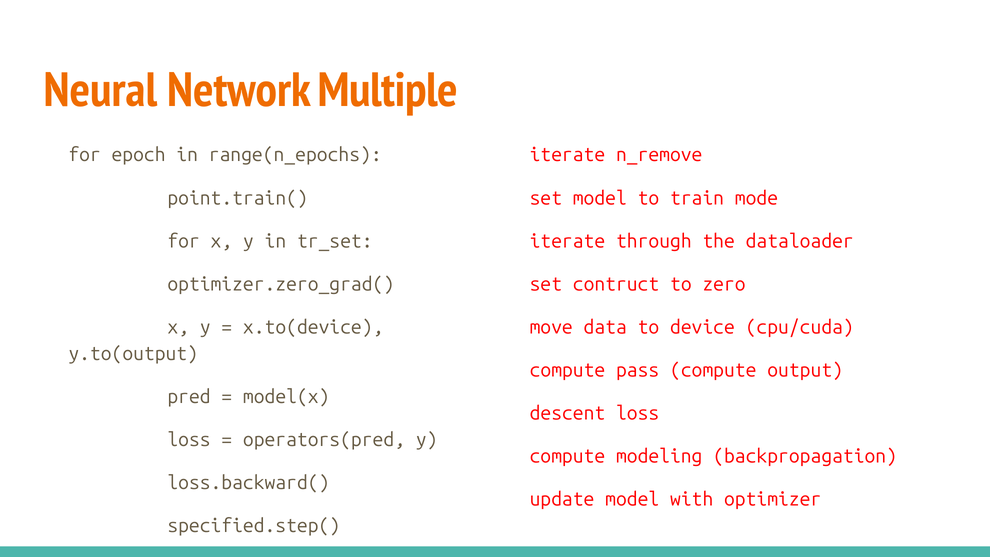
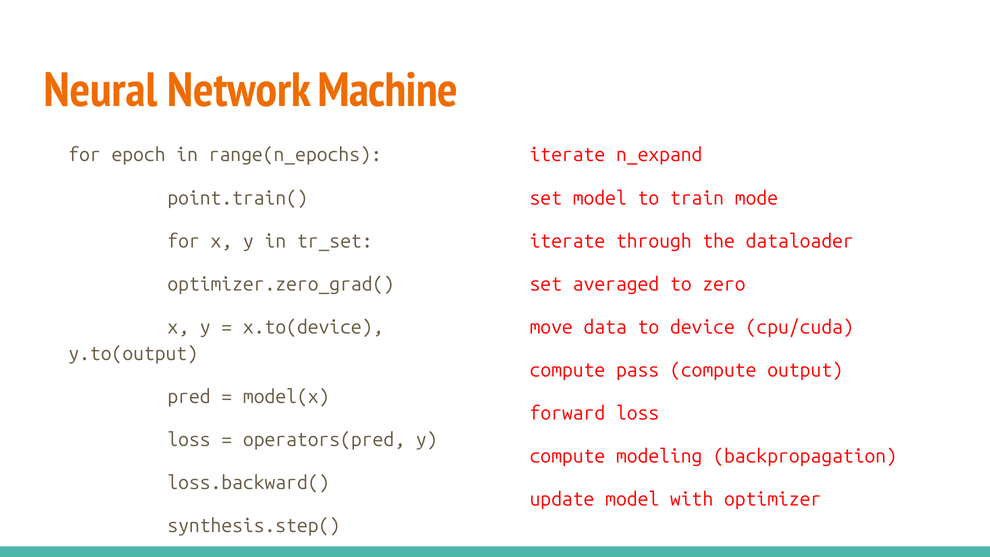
Multiple: Multiple -> Machine
n_remove: n_remove -> n_expand
contruct: contruct -> averaged
descent: descent -> forward
specified.step(: specified.step( -> synthesis.step(
